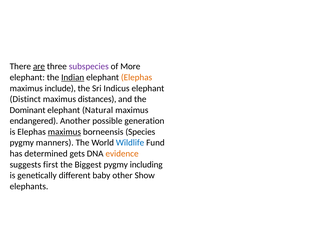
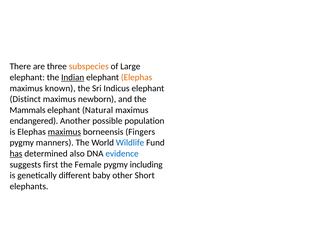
are underline: present -> none
subspecies colour: purple -> orange
More: More -> Large
include: include -> known
distances: distances -> newborn
Dominant: Dominant -> Mammals
generation: generation -> population
Species: Species -> Fingers
has underline: none -> present
gets: gets -> also
evidence colour: orange -> blue
Biggest: Biggest -> Female
Show: Show -> Short
